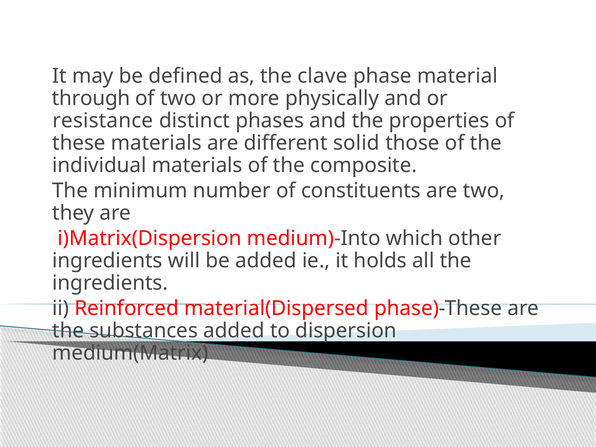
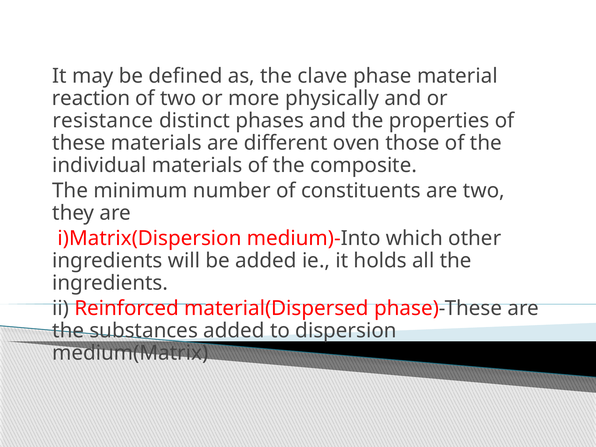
through: through -> reaction
solid: solid -> oven
